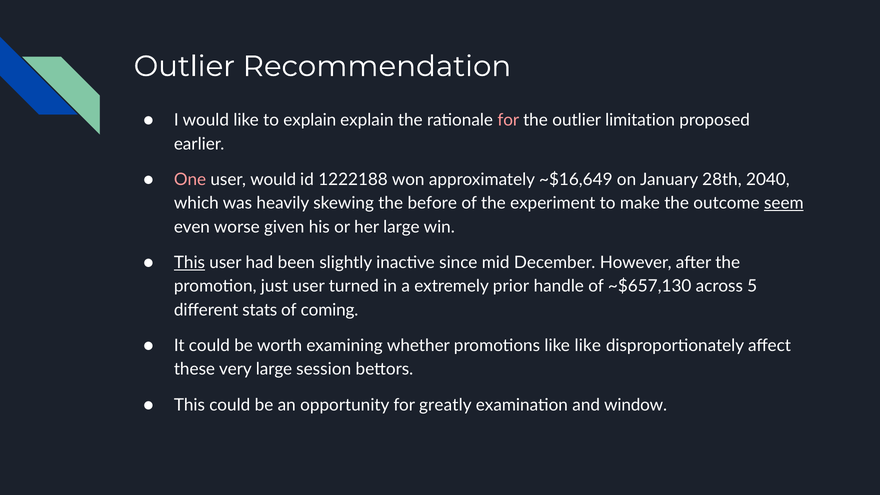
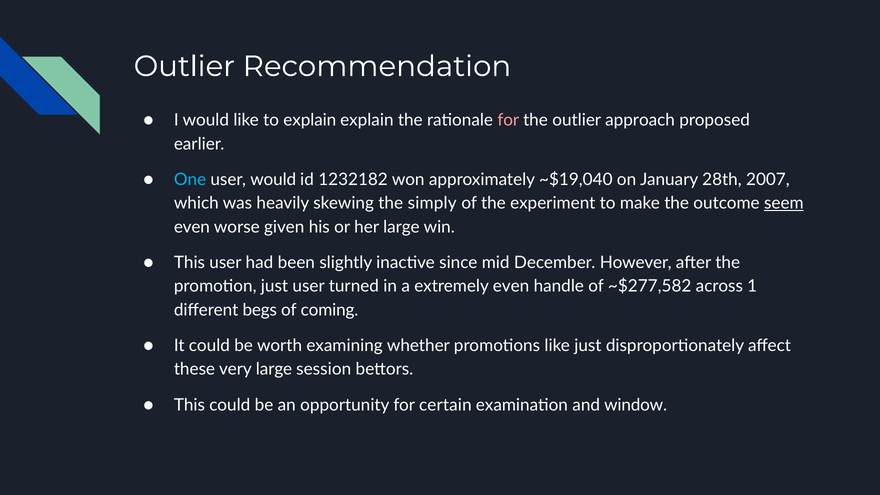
limitation: limitation -> approach
One colour: pink -> light blue
1222188: 1222188 -> 1232182
~$16,649: ~$16,649 -> ~$19,040
2040: 2040 -> 2007
before: before -> simply
This at (189, 263) underline: present -> none
extremely prior: prior -> even
~$657,130: ~$657,130 -> ~$277,582
5: 5 -> 1
stats: stats -> begs
like like: like -> just
greatly: greatly -> certain
